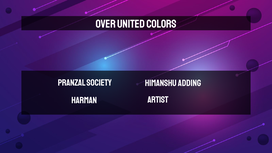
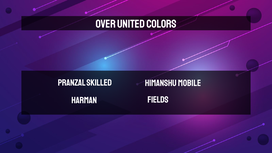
society: society -> skilled
adding: adding -> mobile
artist: artist -> fields
